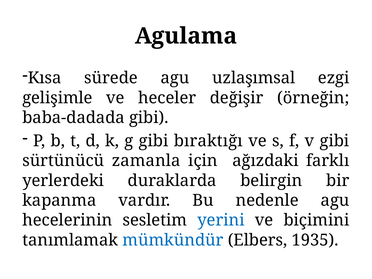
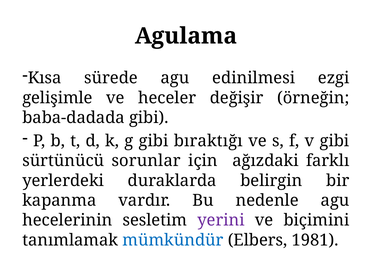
uzlaşımsal: uzlaşımsal -> edinilmesi
zamanla: zamanla -> sorunlar
yerini colour: blue -> purple
1935: 1935 -> 1981
